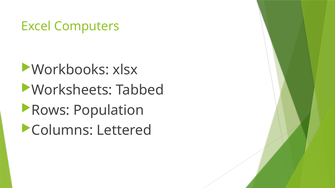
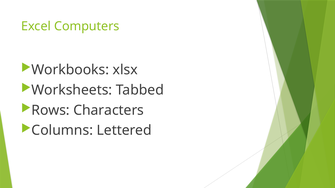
Population: Population -> Characters
